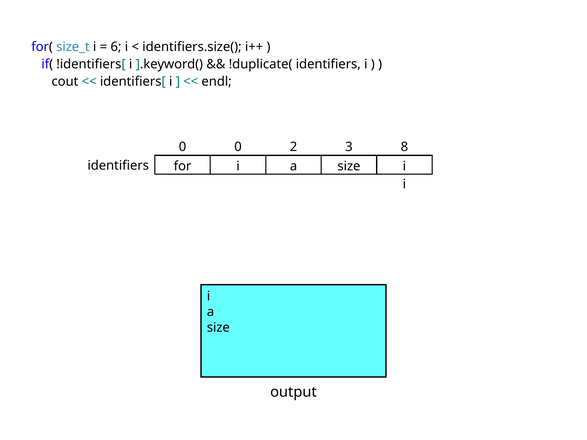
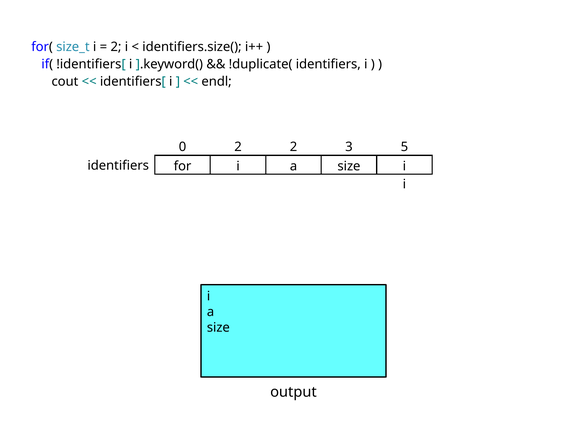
6 at (116, 47): 6 -> 2
0 0: 0 -> 2
8: 8 -> 5
